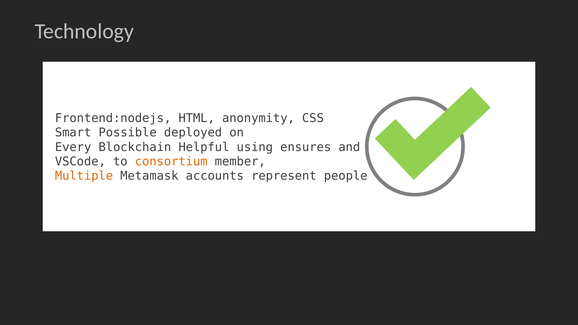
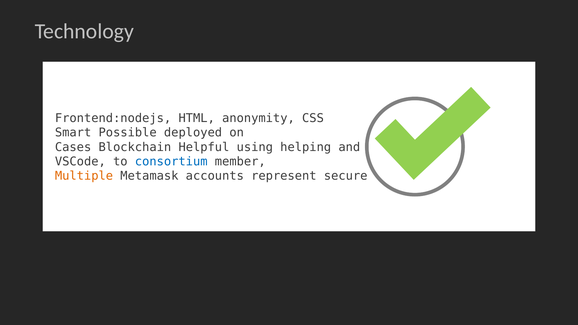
Every: Every -> Cases
ensures: ensures -> helping
consortium colour: orange -> blue
people: people -> secure
